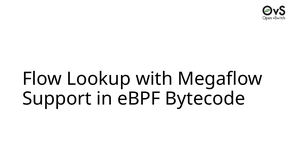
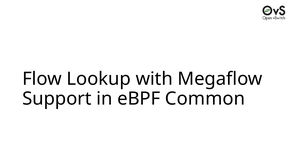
Bytecode: Bytecode -> Common
